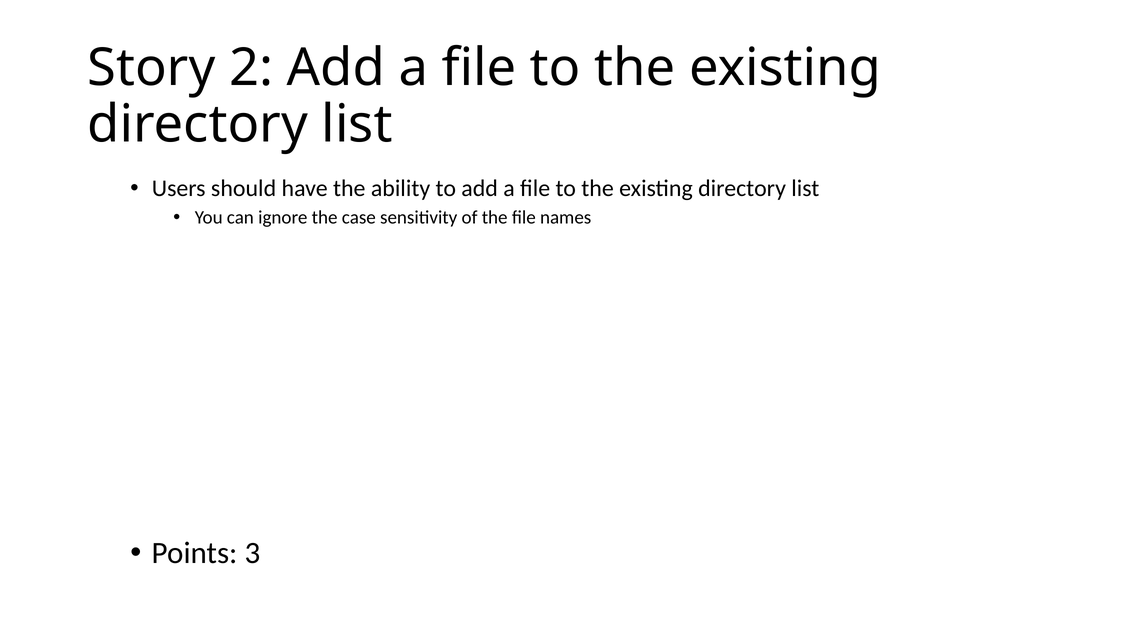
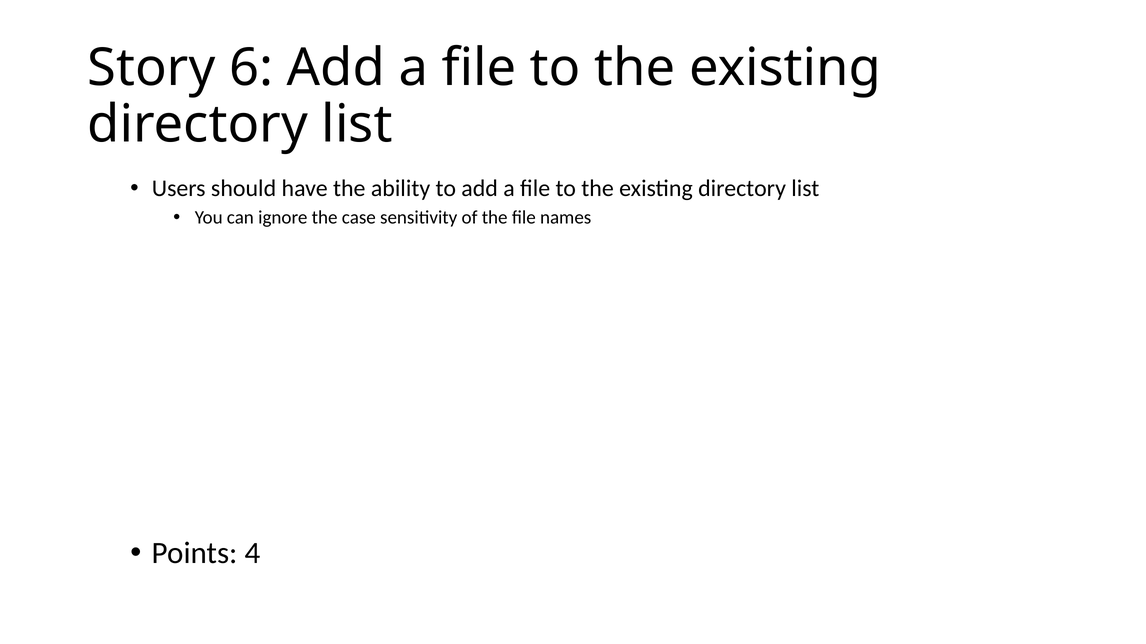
2: 2 -> 6
3: 3 -> 4
